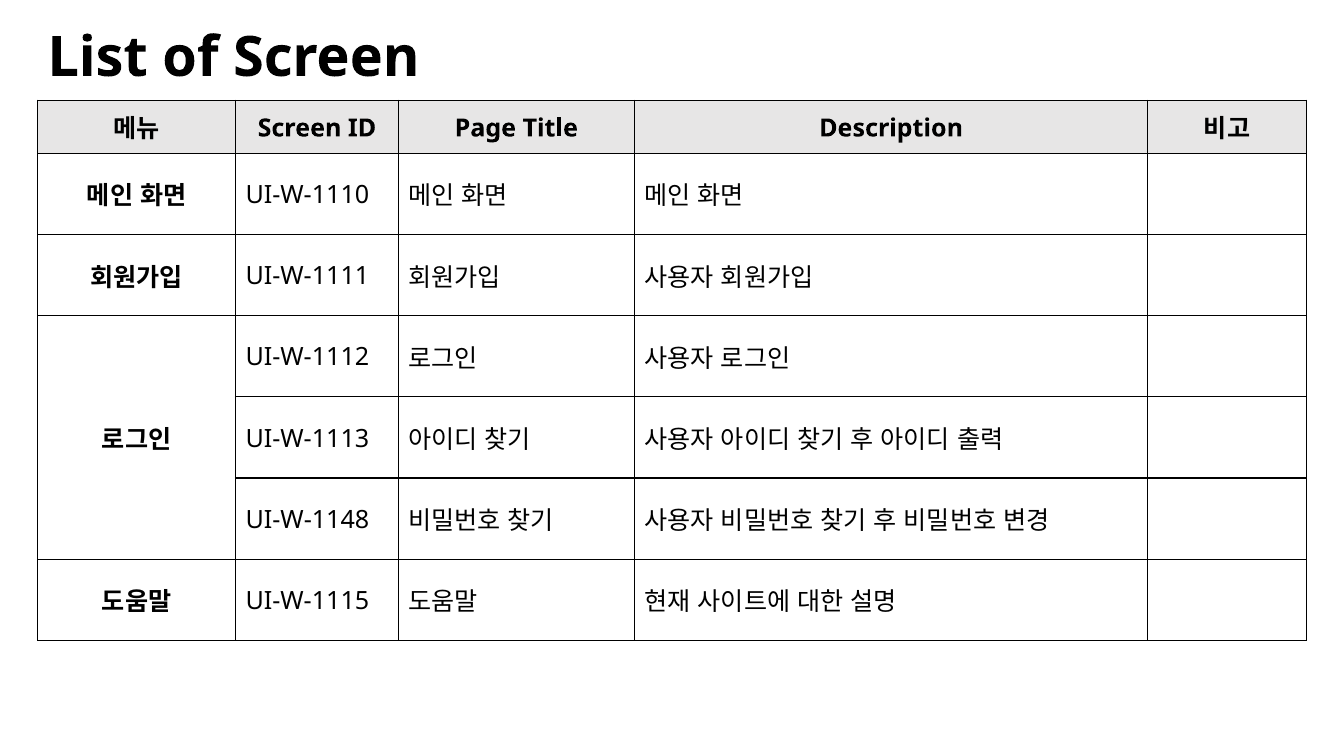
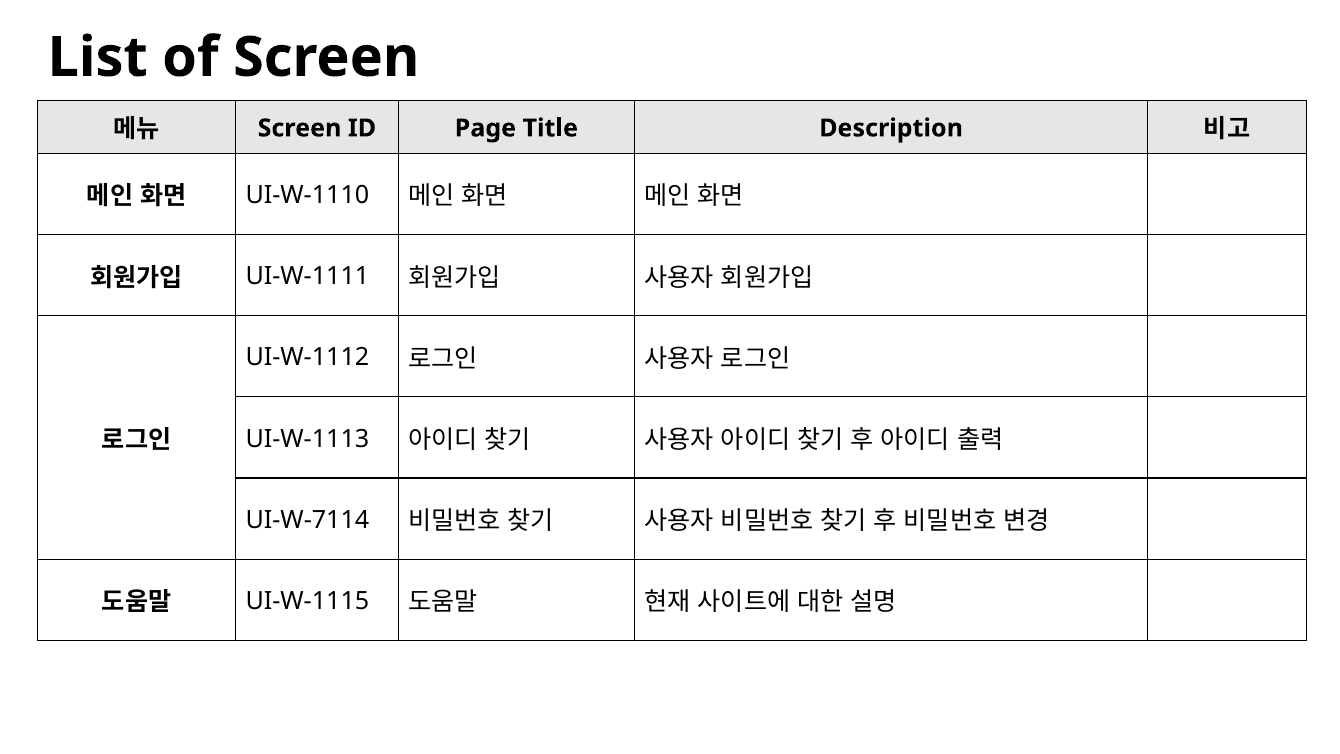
UI-W-1148: UI-W-1148 -> UI-W-7114
